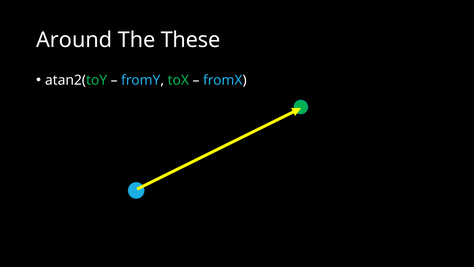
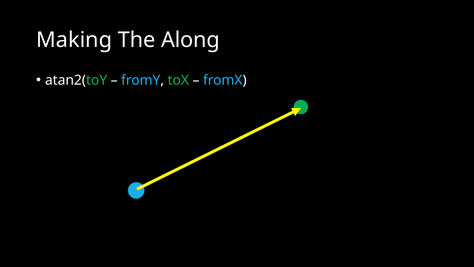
Around: Around -> Making
These: These -> Along
